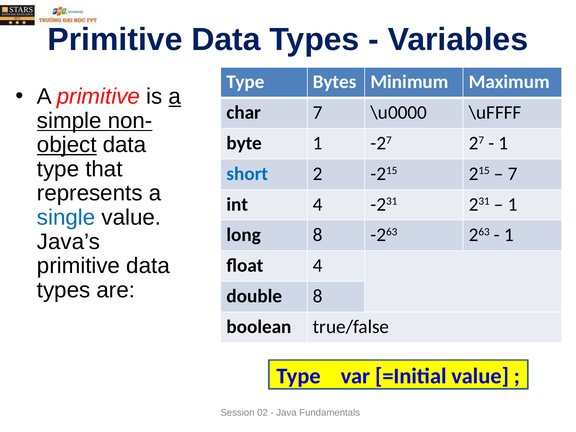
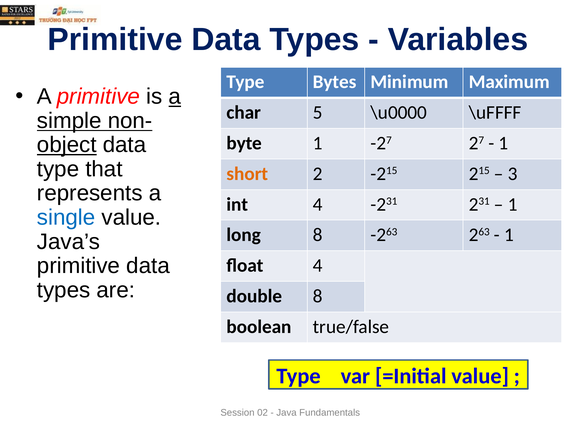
char 7: 7 -> 5
short colour: blue -> orange
7 at (513, 174): 7 -> 3
